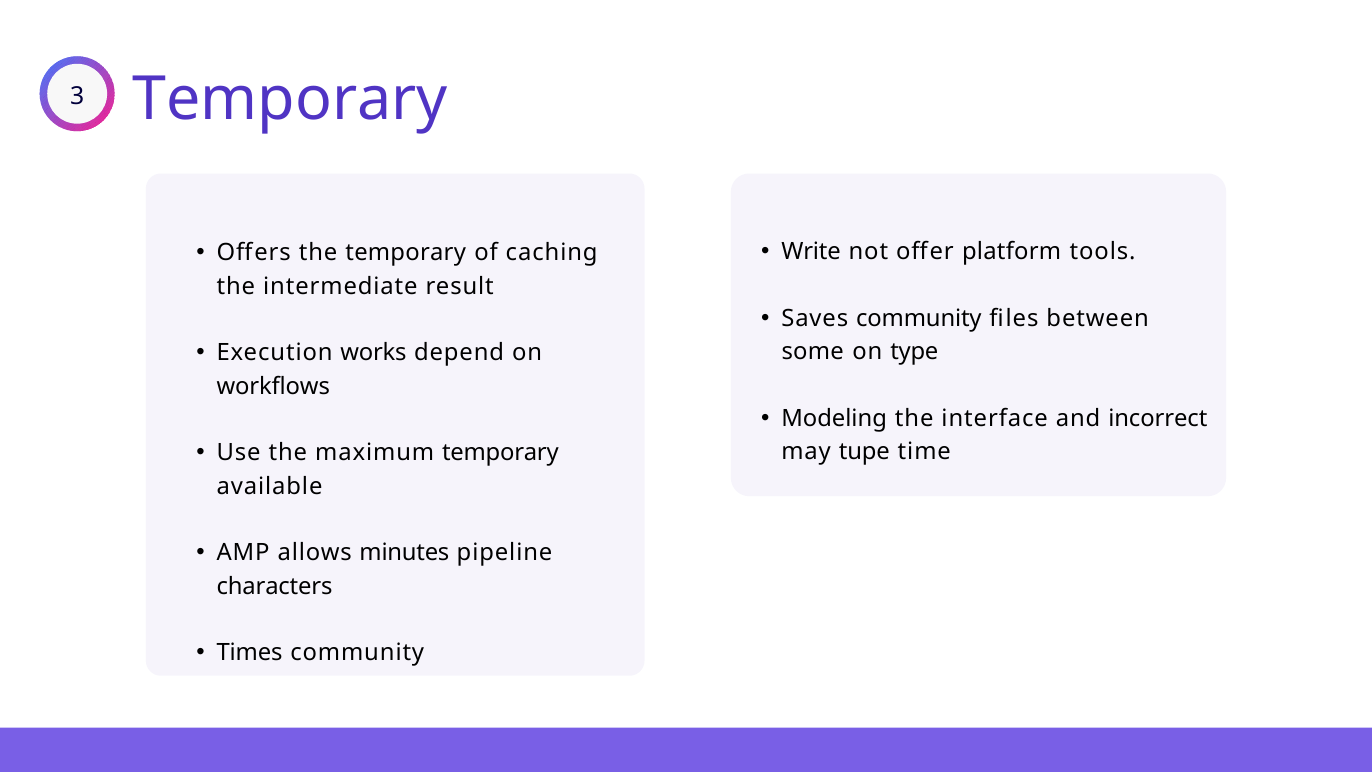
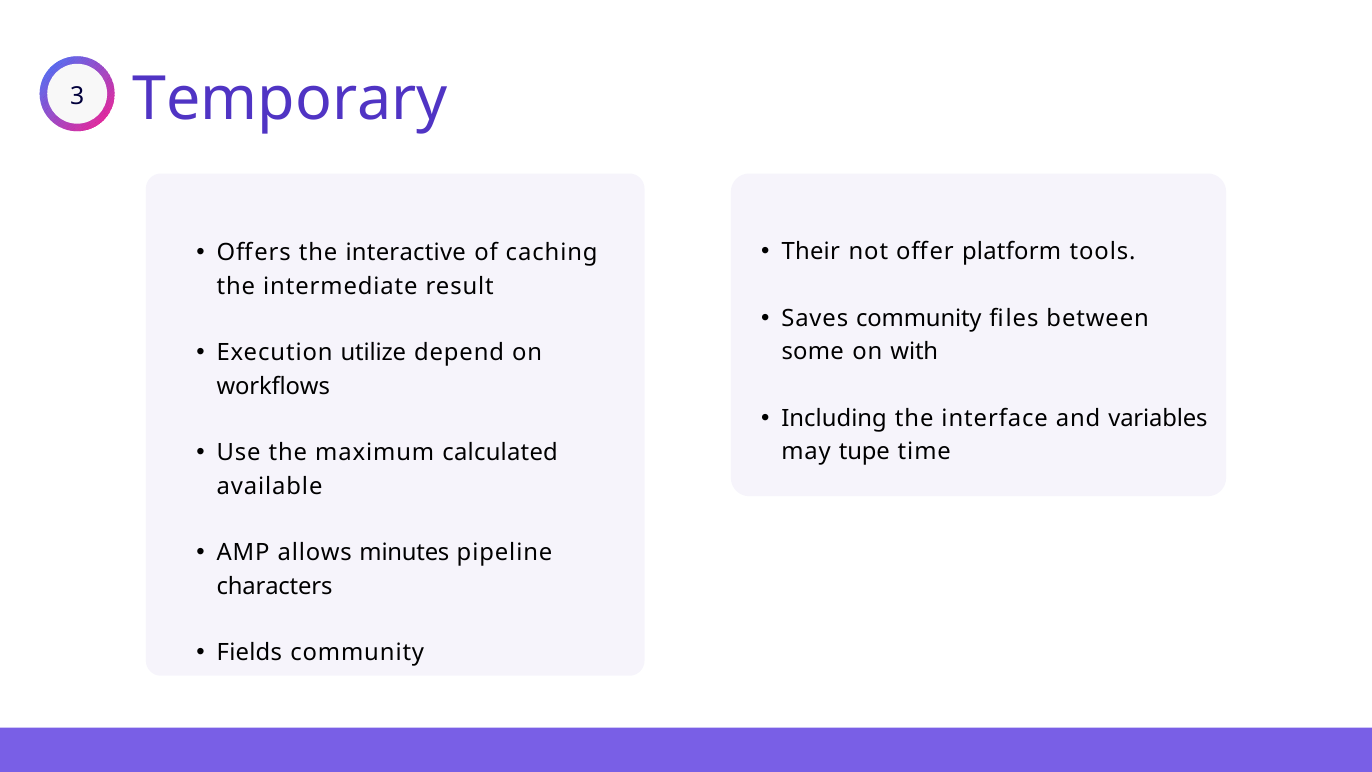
Write: Write -> Their
the temporary: temporary -> interactive
works: works -> utilize
type: type -> with
Modeling: Modeling -> Including
incorrect: incorrect -> variables
maximum temporary: temporary -> calculated
Times: Times -> Fields
